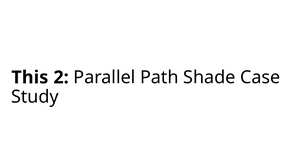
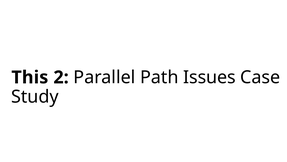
Shade: Shade -> Issues
